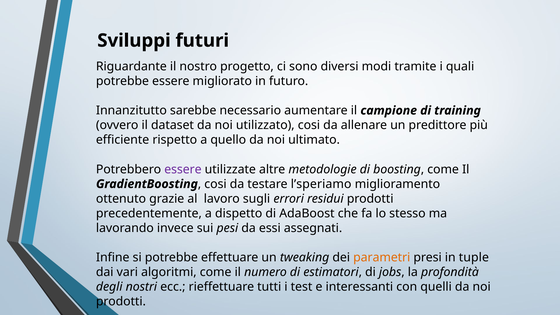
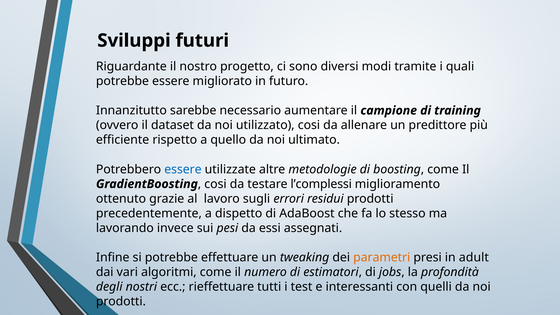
essere at (183, 169) colour: purple -> blue
l’speriamo: l’speriamo -> l’complessi
tuple: tuple -> adult
